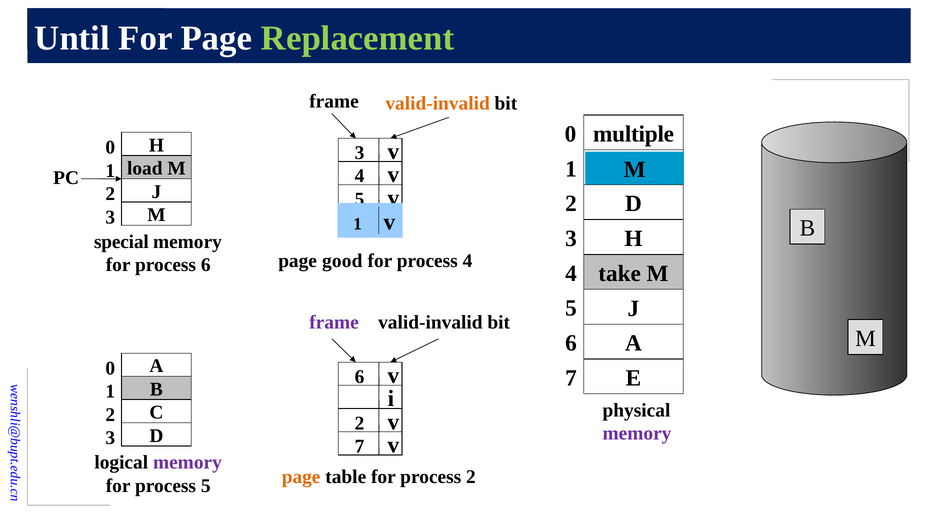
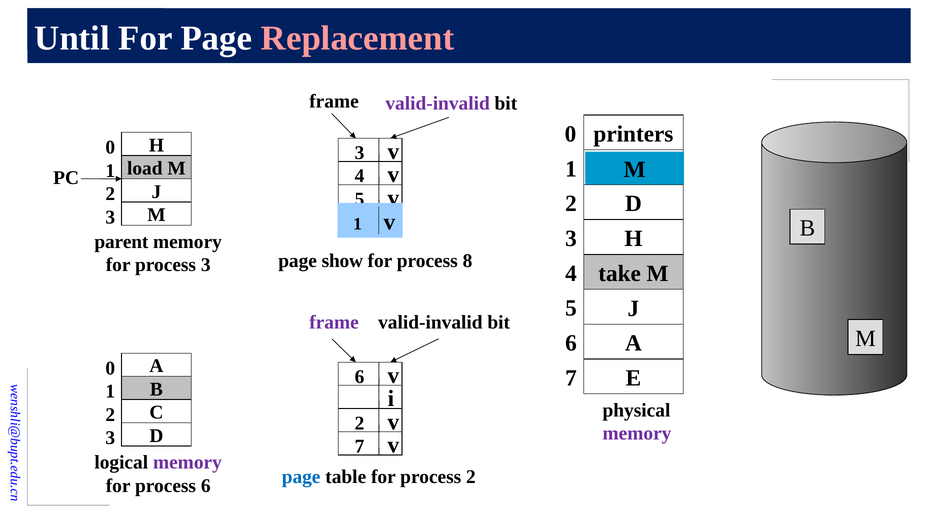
Replacement colour: light green -> pink
valid-invalid at (438, 103) colour: orange -> purple
multiple: multiple -> printers
special: special -> parent
good: good -> show
process 4: 4 -> 8
process 6: 6 -> 3
page at (301, 477) colour: orange -> blue
process 5: 5 -> 6
